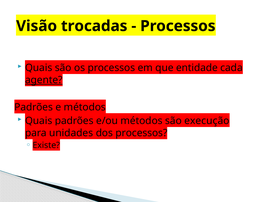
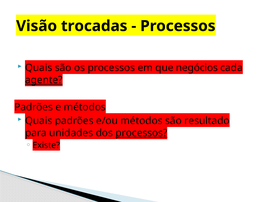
entidade: entidade -> negócios
execução: execução -> resultado
processos at (141, 133) underline: none -> present
